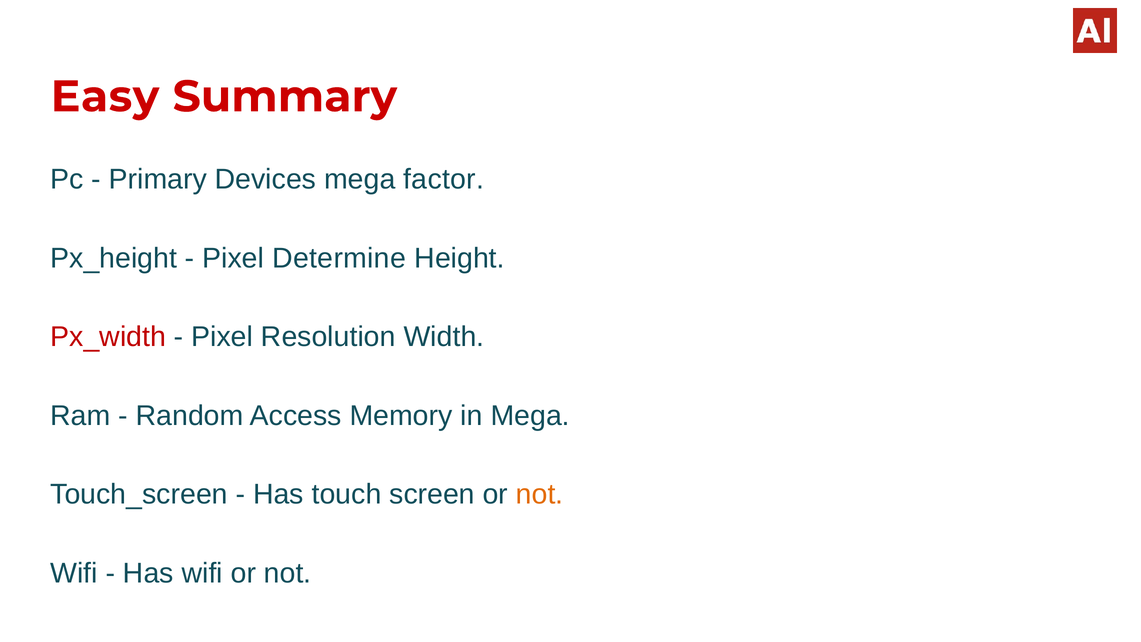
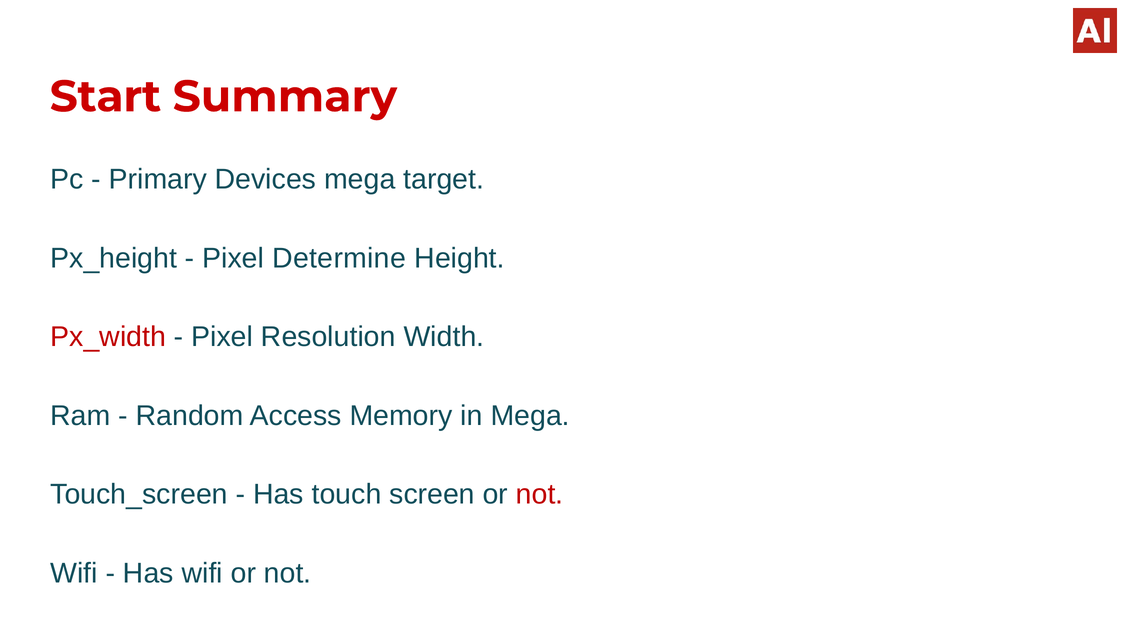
Easy: Easy -> Start
factor: factor -> target
not at (540, 494) colour: orange -> red
